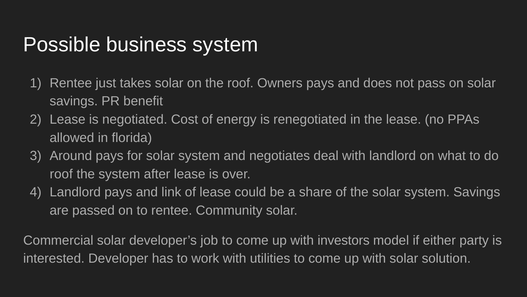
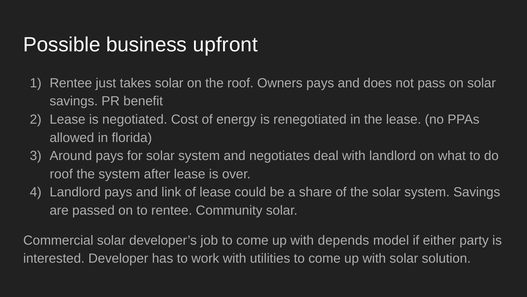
business system: system -> upfront
investors: investors -> depends
